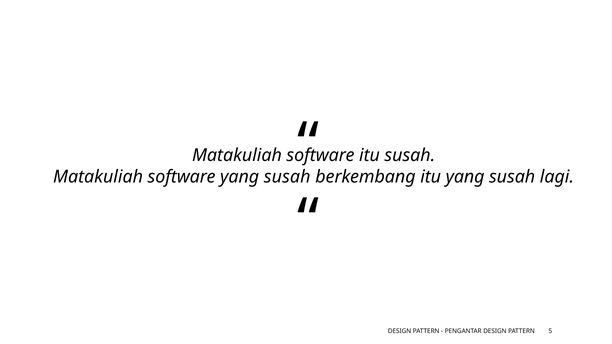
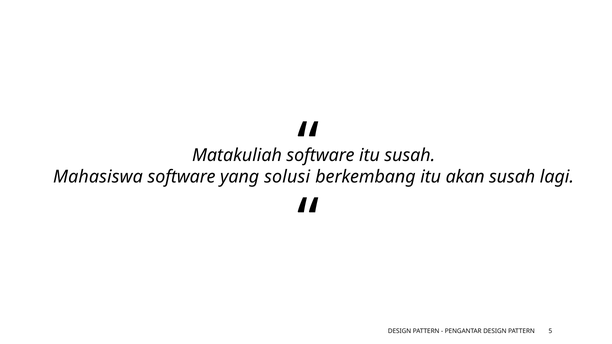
Matakuliah at (98, 177): Matakuliah -> Mahasiswa
software yang susah: susah -> solusi
itu yang: yang -> akan
